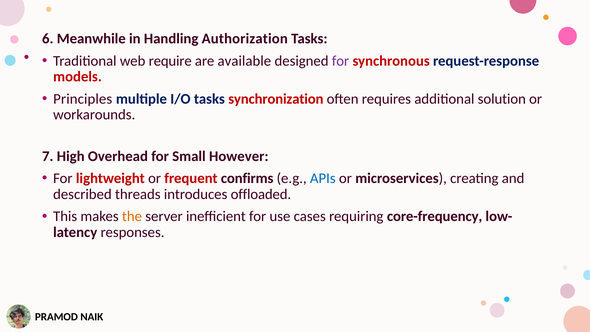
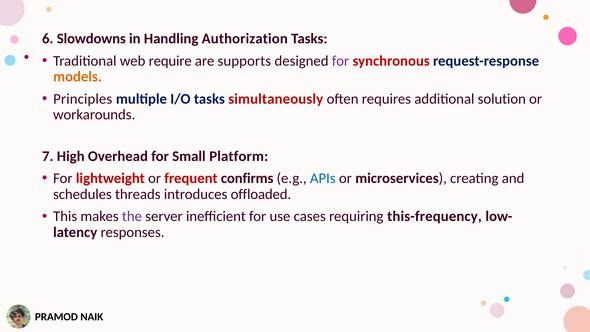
Meanwhile: Meanwhile -> Slowdowns
available: available -> supports
models colour: red -> orange
synchronization: synchronization -> simultaneously
However: However -> Platform
described: described -> schedules
the colour: orange -> purple
core-frequency: core-frequency -> this-frequency
